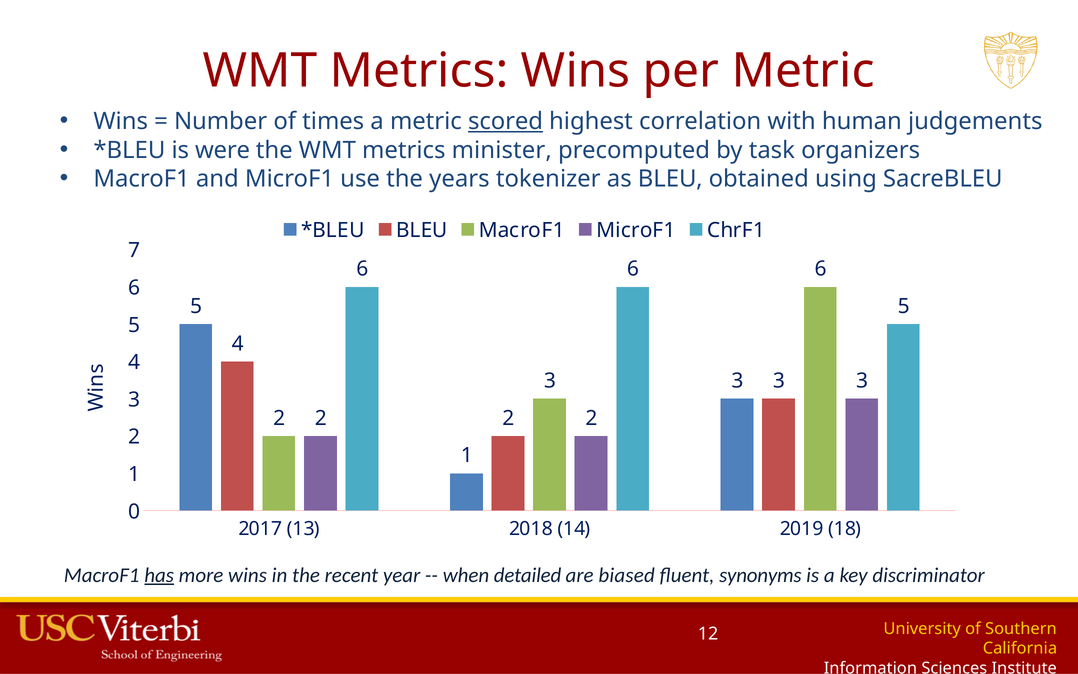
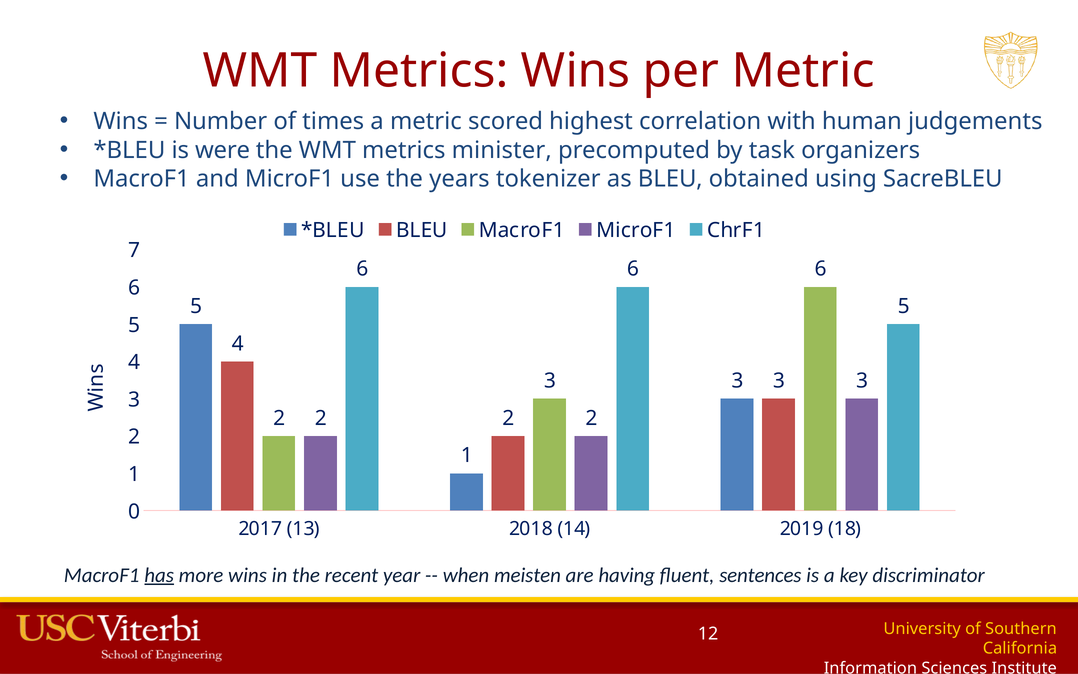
scored underline: present -> none
detailed: detailed -> meisten
biased: biased -> having
synonyms: synonyms -> sentences
